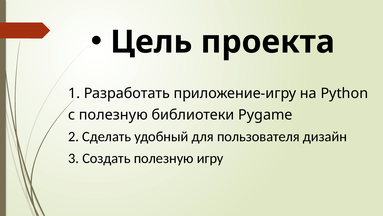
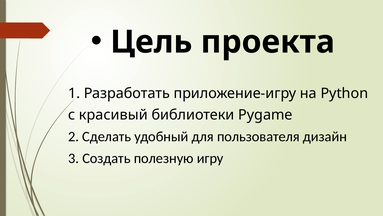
с полезную: полезную -> красивый
